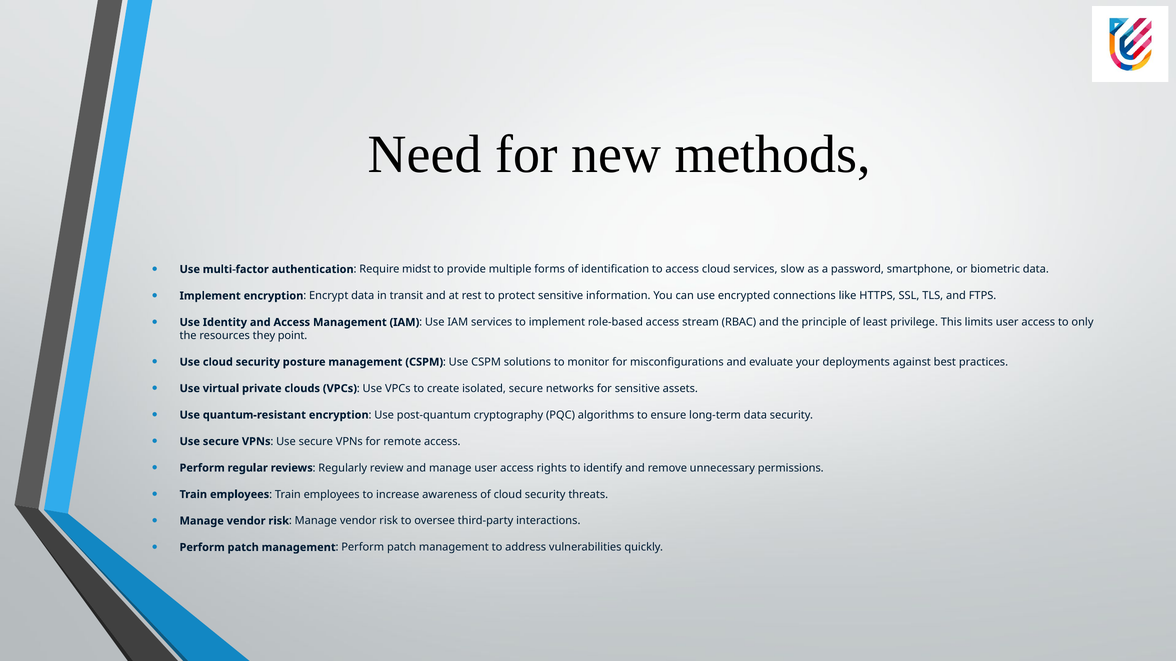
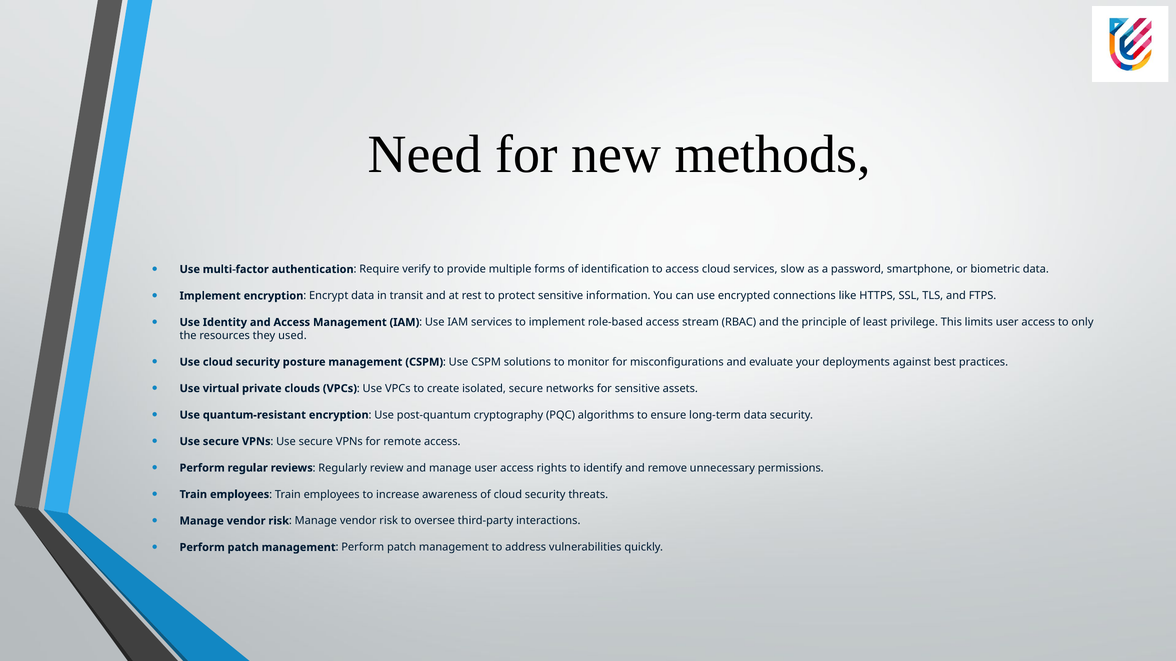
midst: midst -> verify
point: point -> used
